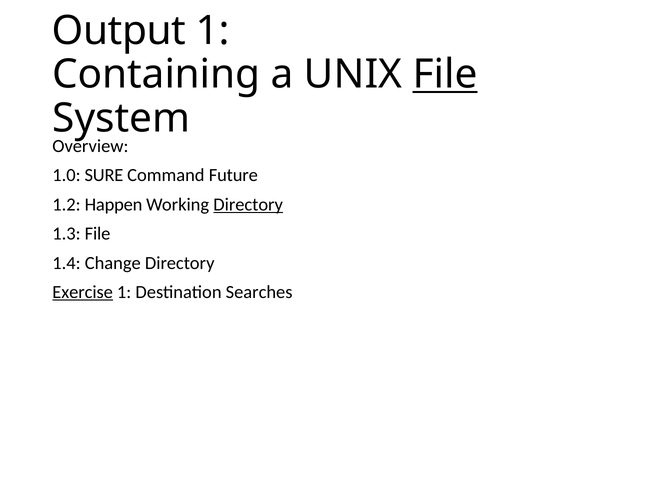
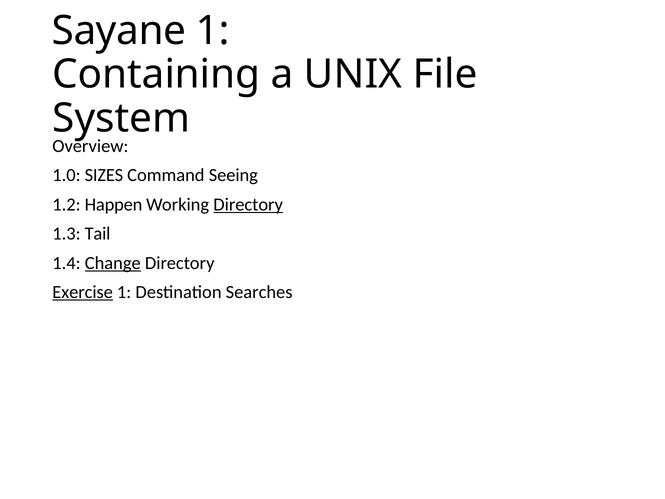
Output: Output -> Sayane
File at (445, 74) underline: present -> none
SURE: SURE -> SIZES
Future: Future -> Seeing
1.3 File: File -> Tail
Change underline: none -> present
